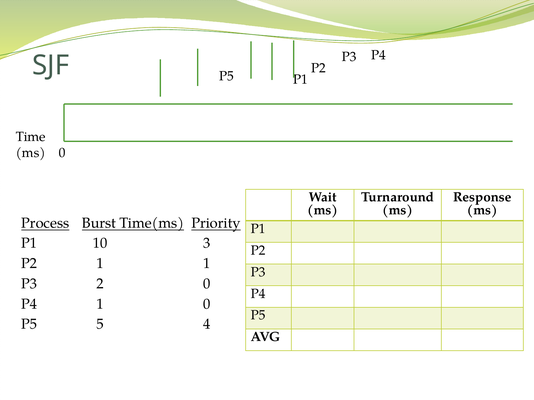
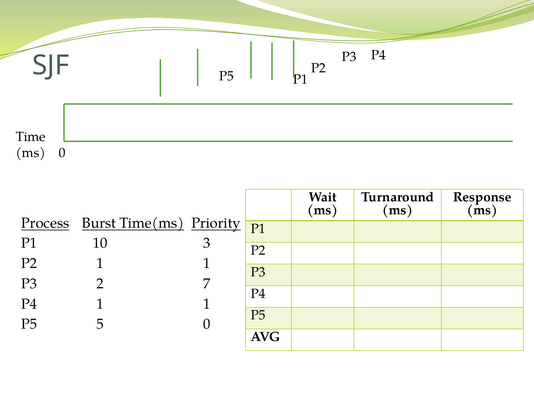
2 0: 0 -> 7
P4 1 0: 0 -> 1
5 4: 4 -> 0
